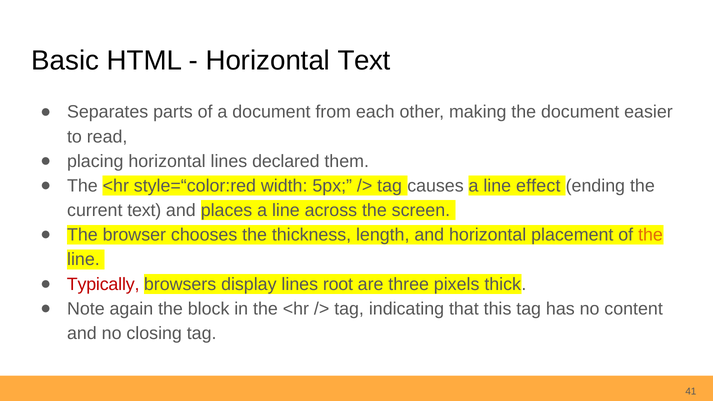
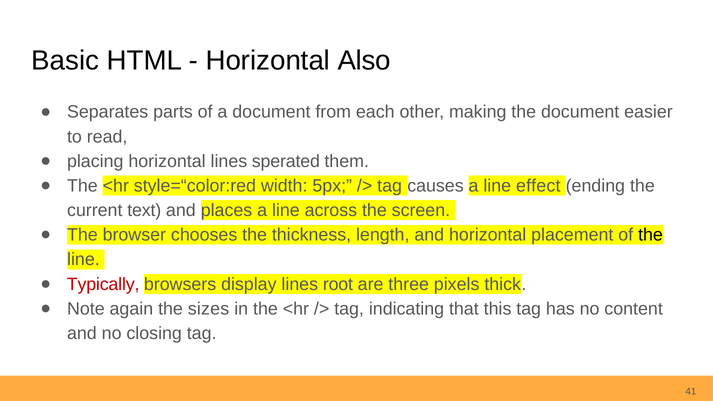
Horizontal Text: Text -> Also
declared: declared -> sperated
the at (651, 235) colour: orange -> black
block: block -> sizes
